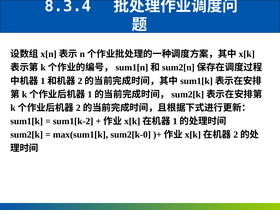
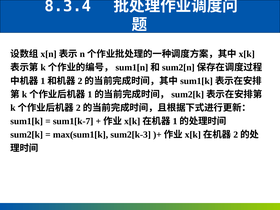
sum1[k-2: sum1[k-2 -> sum1[k-7
sum2[k-0: sum2[k-0 -> sum2[k-3
